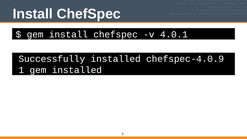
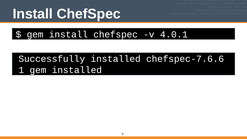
chefspec-4.0.9: chefspec-4.0.9 -> chefspec-7.6.6
